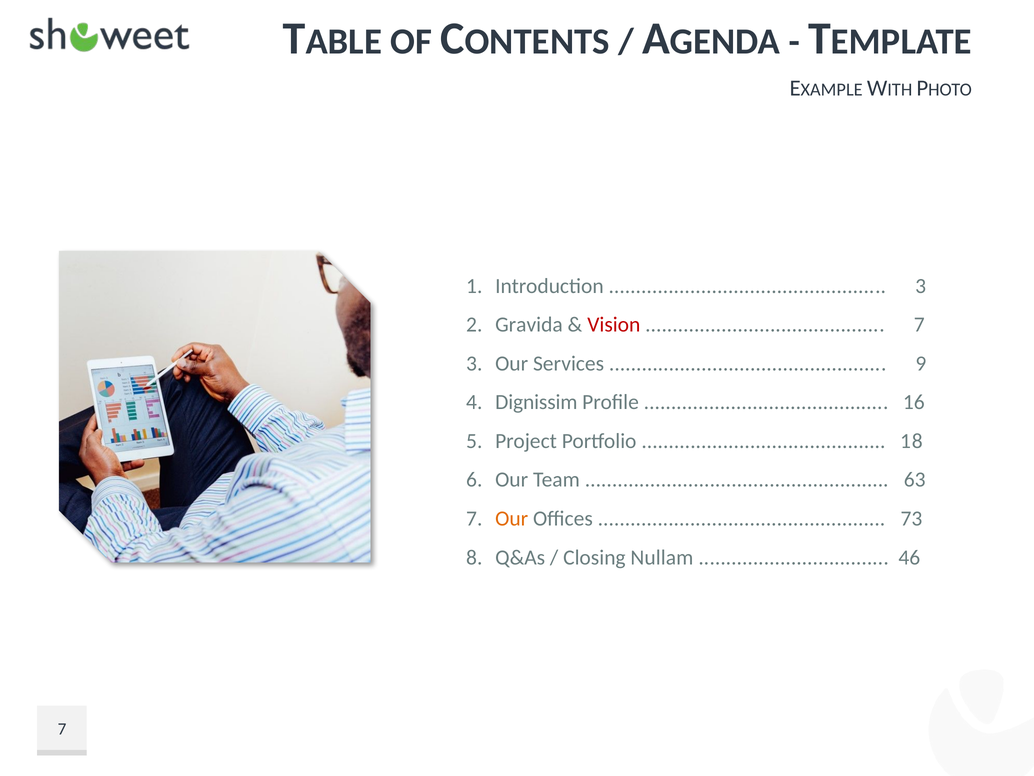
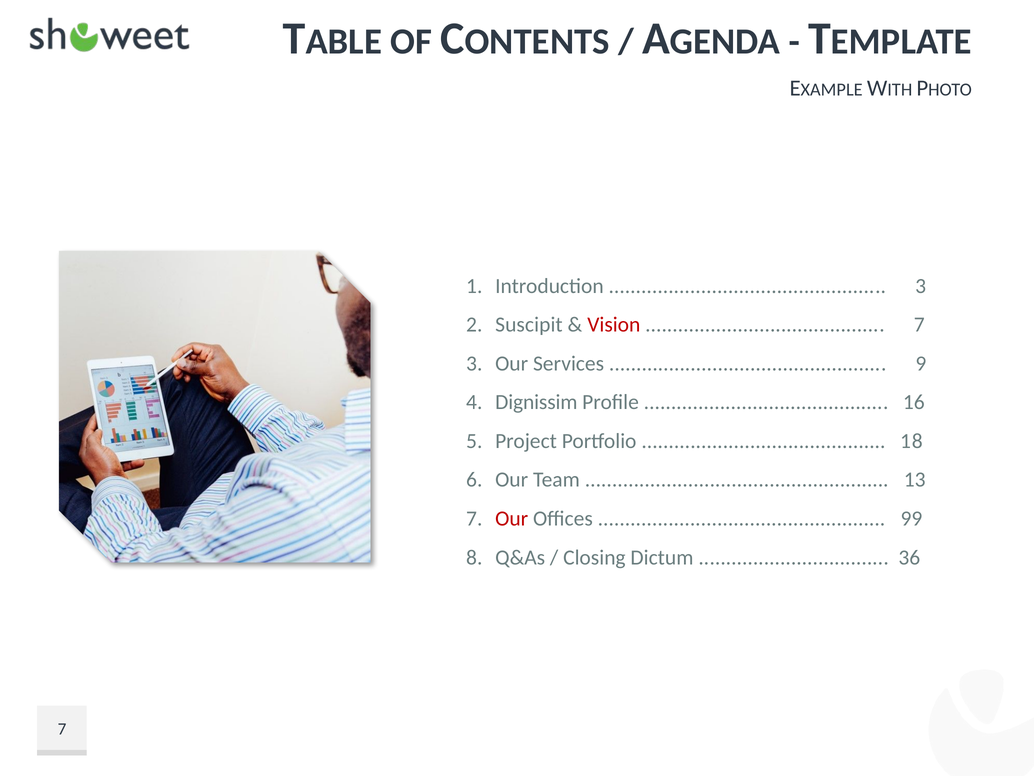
Gravida: Gravida -> Suscipit
63: 63 -> 13
Our at (512, 518) colour: orange -> red
73: 73 -> 99
Nullam: Nullam -> Dictum
46: 46 -> 36
